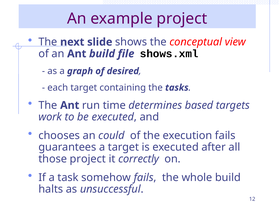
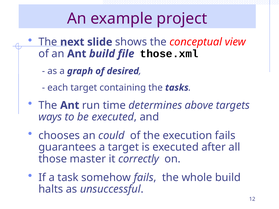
shows.xml: shows.xml -> those.xml
based: based -> above
work: work -> ways
those project: project -> master
